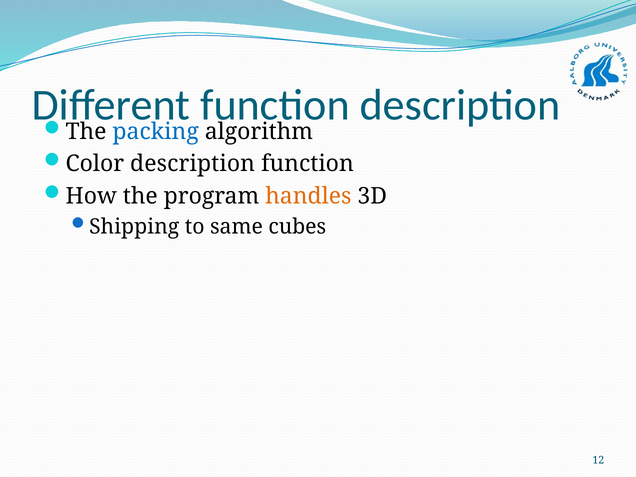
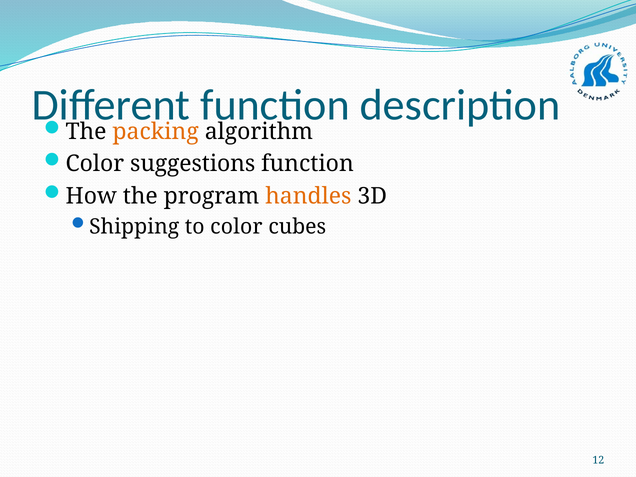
packing colour: blue -> orange
Color description: description -> suggestions
to same: same -> color
